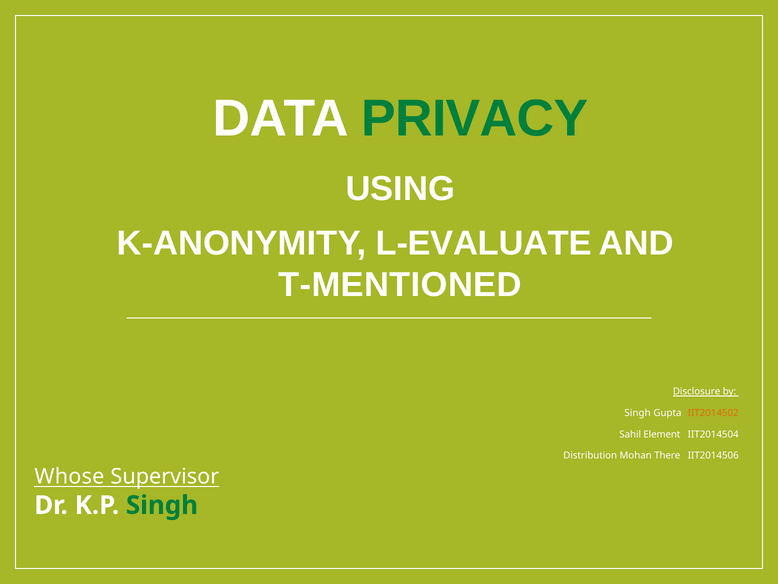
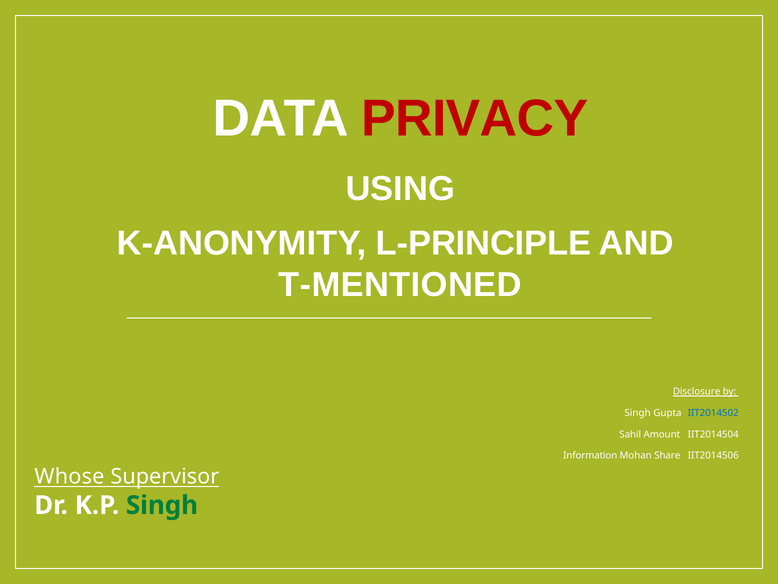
PRIVACY colour: green -> red
L-EVALUATE: L-EVALUATE -> L-PRINCIPLE
IIT2014502 colour: orange -> blue
Element: Element -> Amount
Distribution: Distribution -> Information
There: There -> Share
